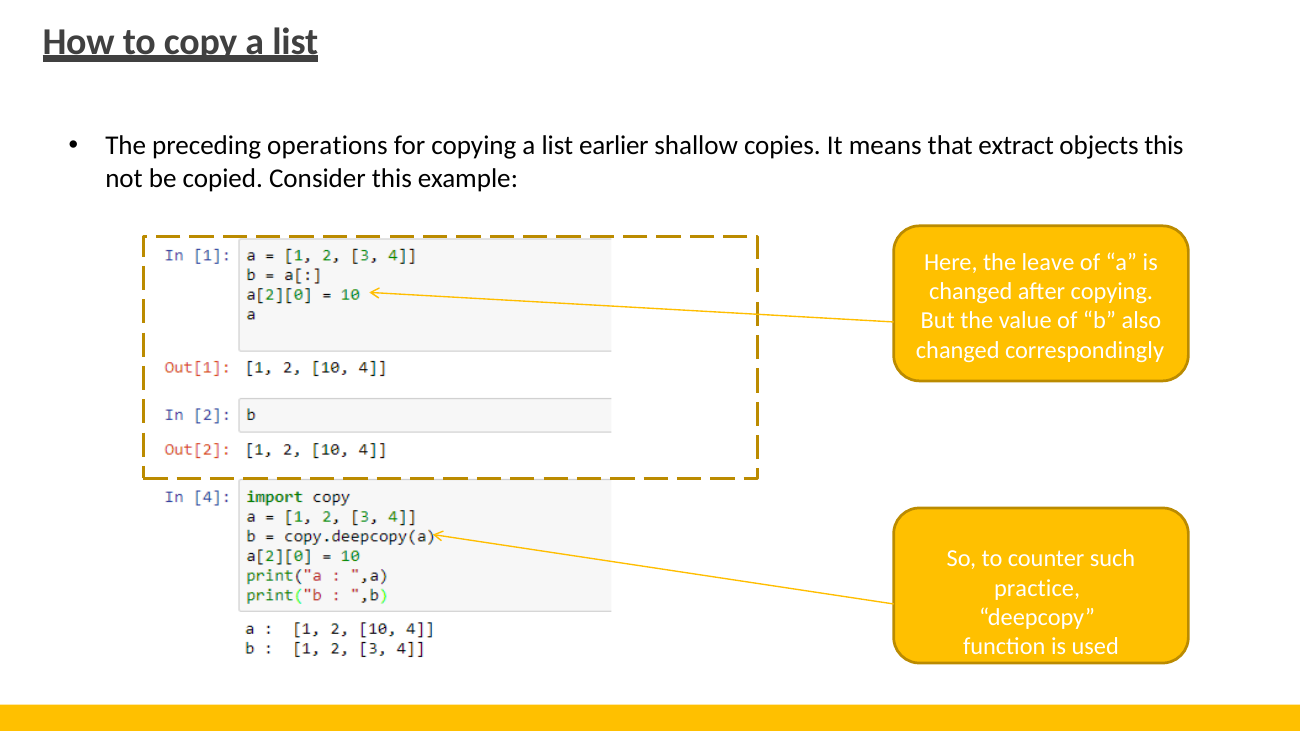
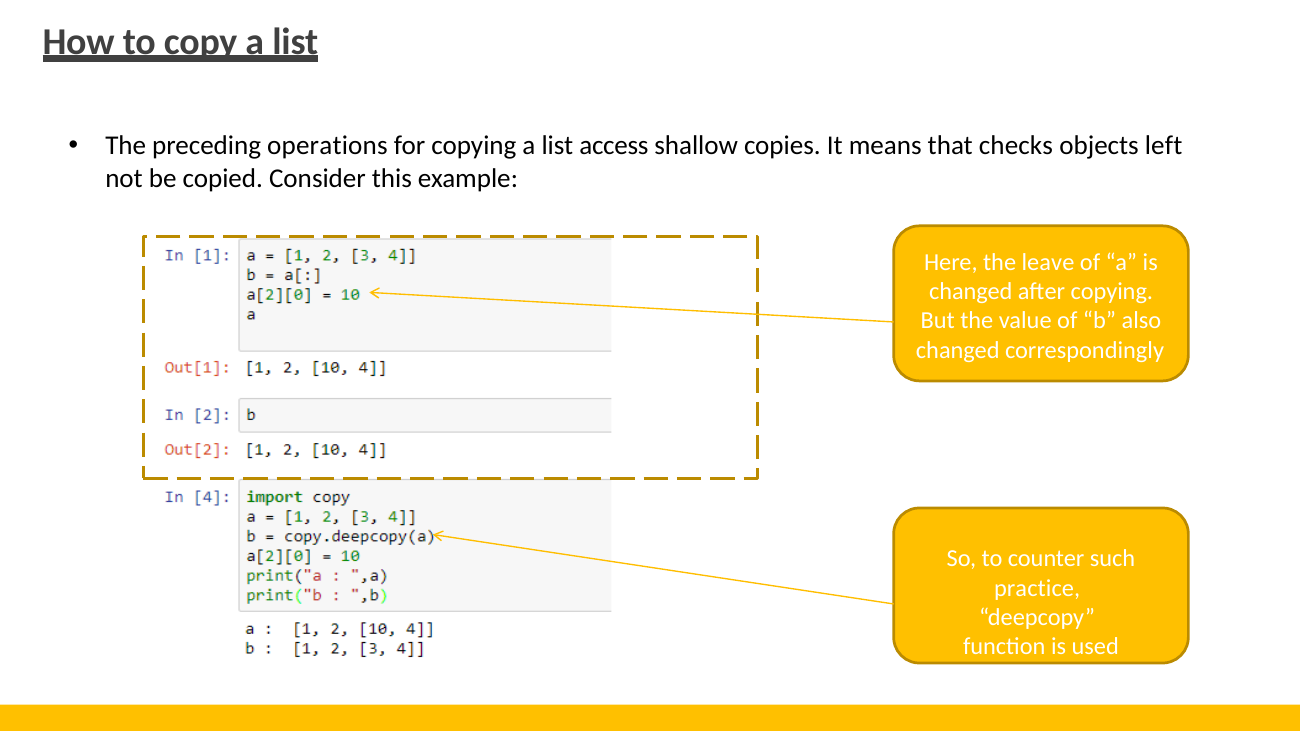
earlier: earlier -> access
extract: extract -> checks
objects this: this -> left
